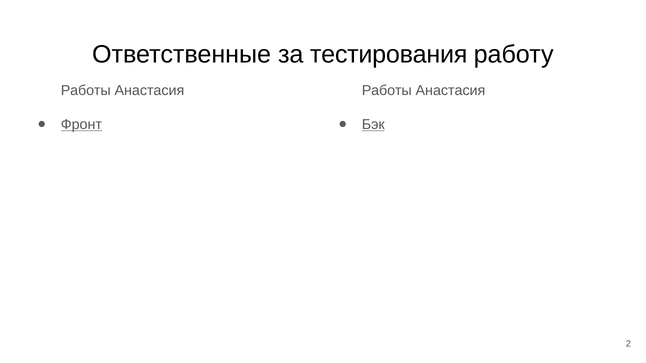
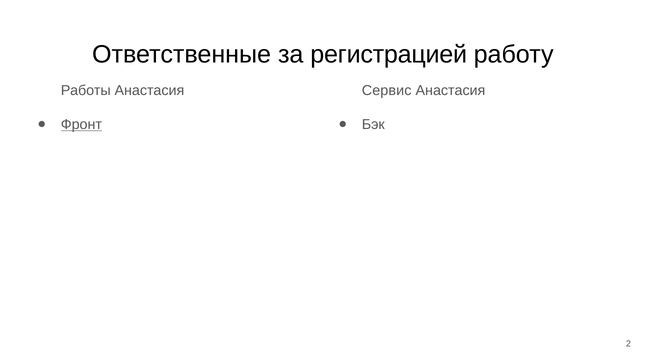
тестирования: тестирования -> регистрацией
Работы at (387, 91): Работы -> Сервис
Бэк underline: present -> none
